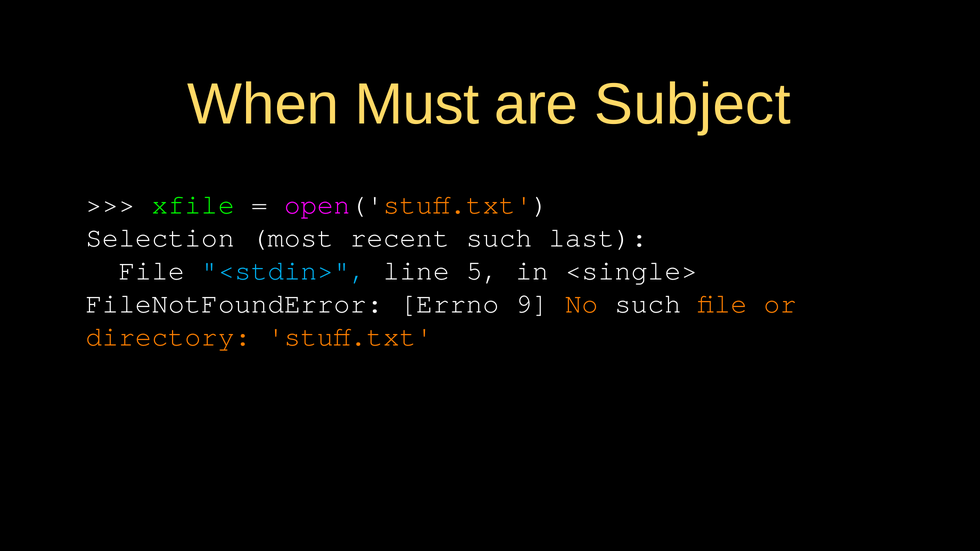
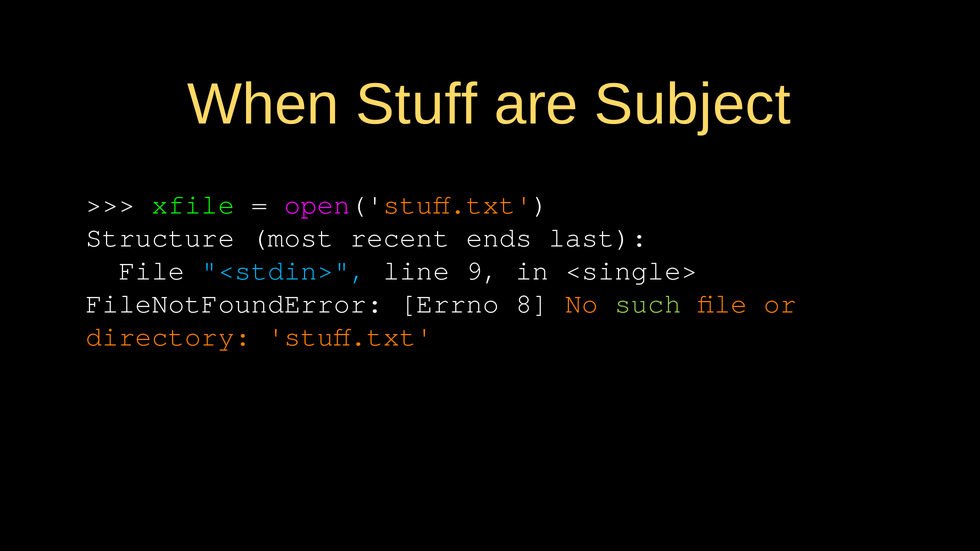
Must: Must -> Stuff
Selection: Selection -> Structure
recent such: such -> ends
5: 5 -> 9
9: 9 -> 8
such at (648, 304) colour: white -> light green
